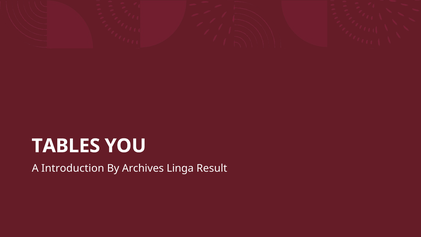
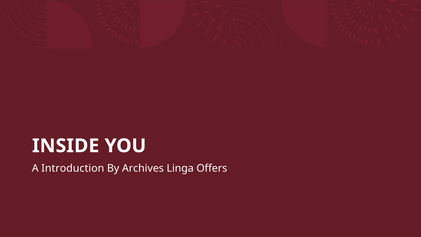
TABLES: TABLES -> INSIDE
Result: Result -> Offers
